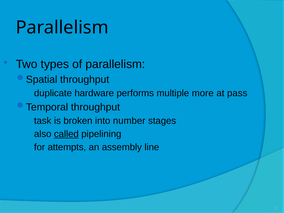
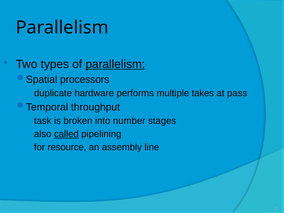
parallelism at (115, 64) underline: none -> present
throughput at (85, 79): throughput -> processors
more: more -> takes
attempts: attempts -> resource
